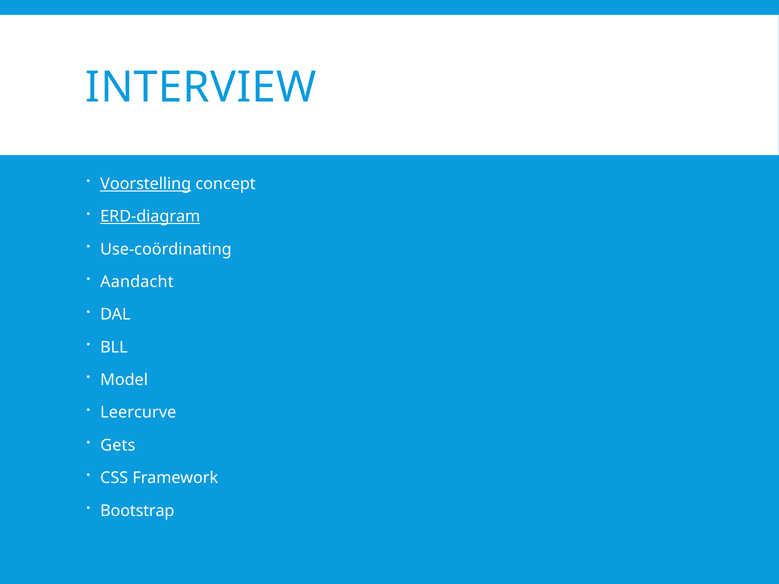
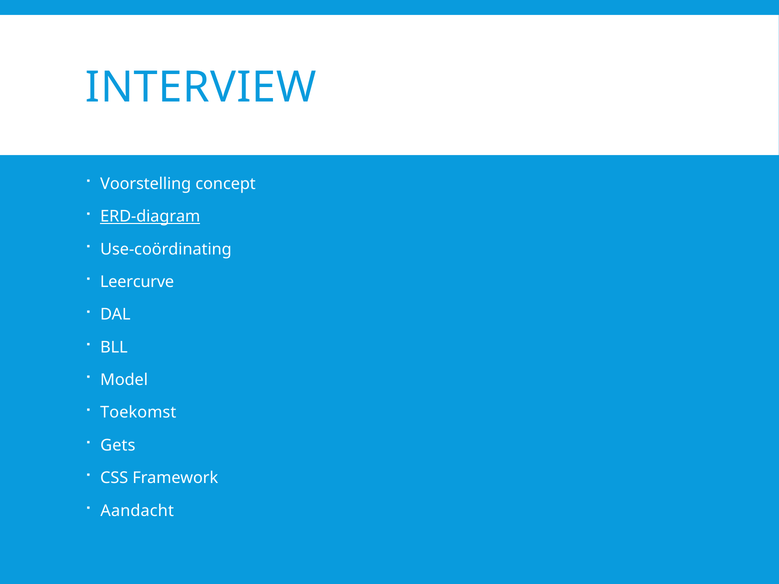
Voorstelling underline: present -> none
Aandacht: Aandacht -> Leercurve
Leercurve: Leercurve -> Toekomst
Bootstrap: Bootstrap -> Aandacht
